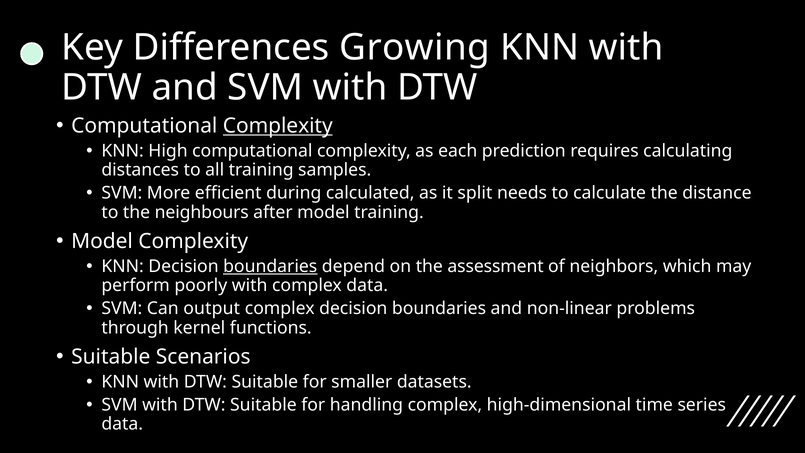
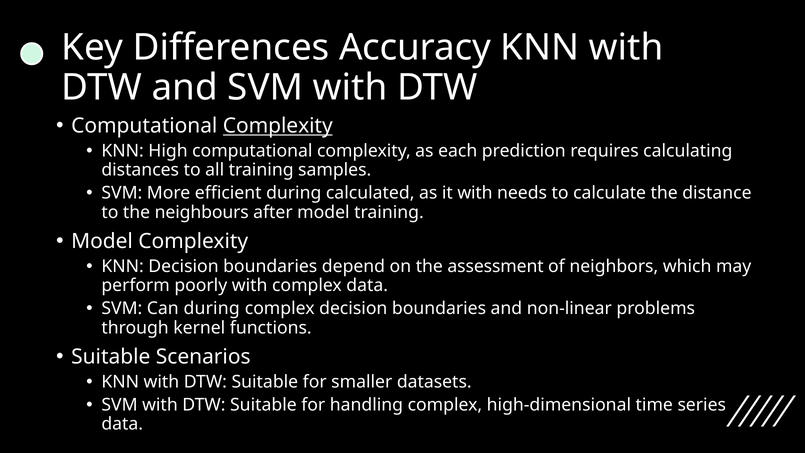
Growing: Growing -> Accuracy
it split: split -> with
boundaries at (270, 266) underline: present -> none
Can output: output -> during
